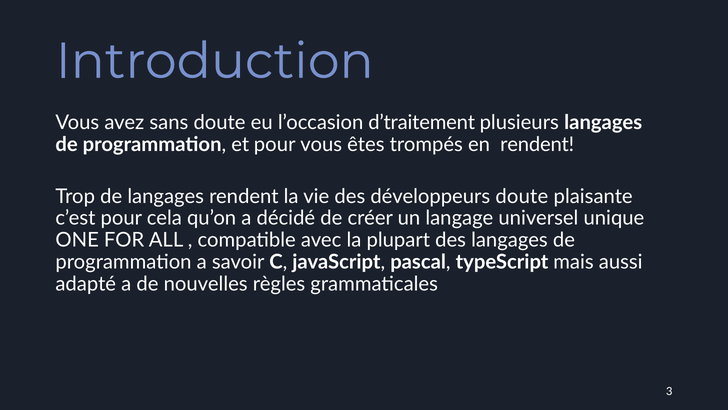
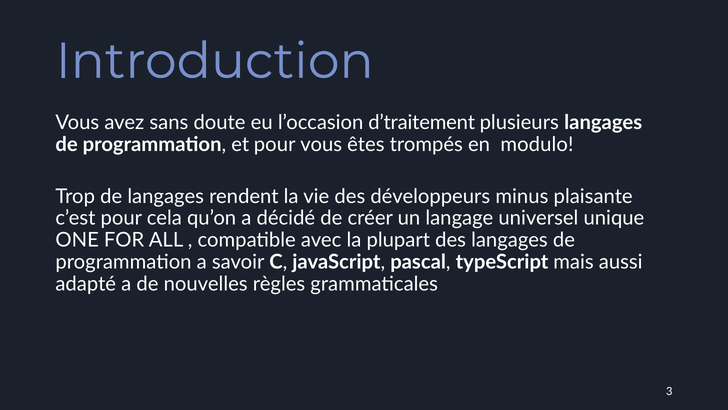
en rendent: rendent -> modulo
développeurs doute: doute -> minus
